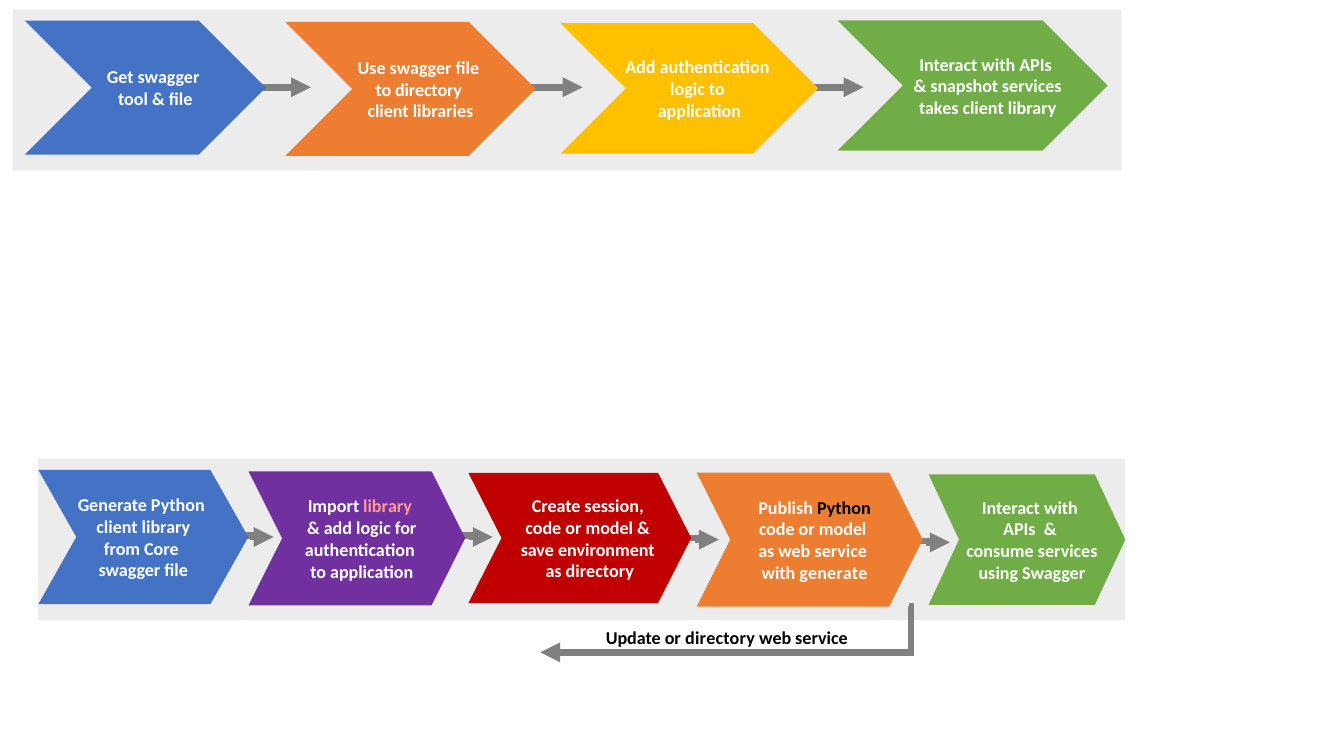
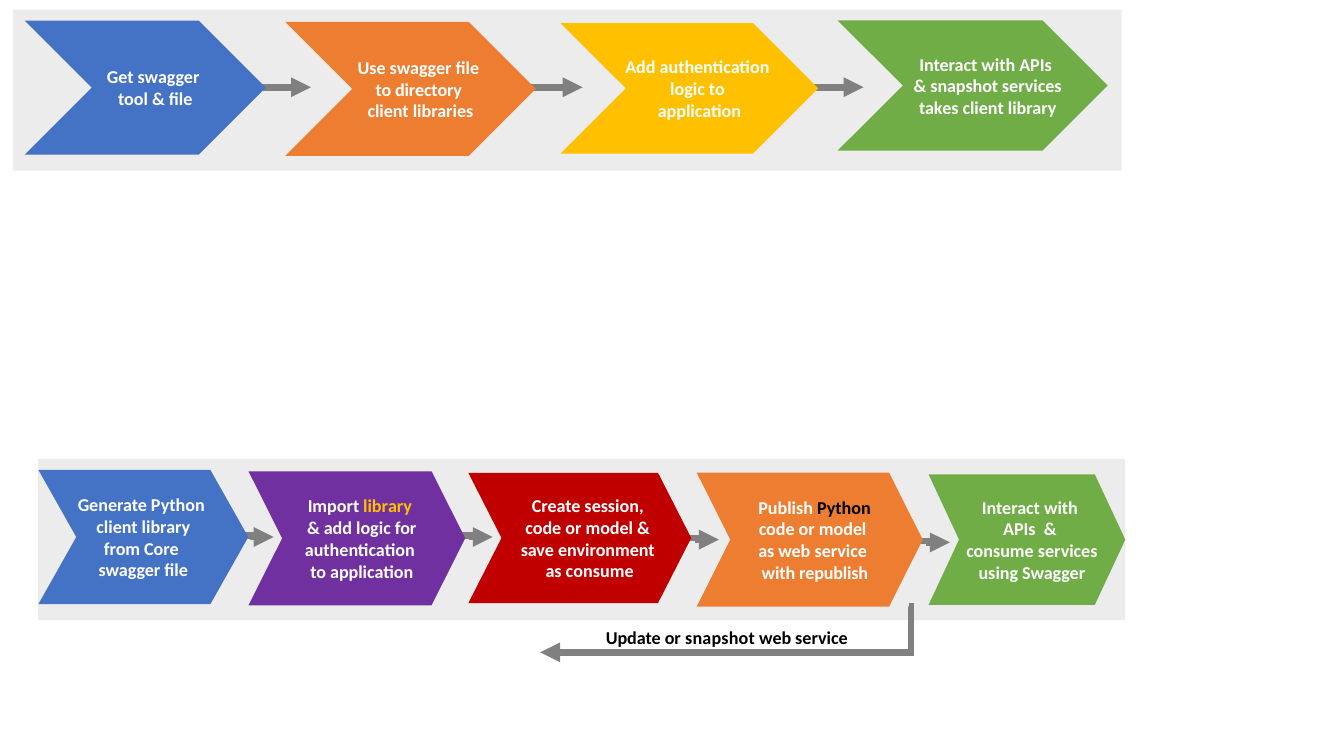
library at (388, 507) colour: pink -> yellow
as directory: directory -> consume
with generate: generate -> republish
or directory: directory -> snapshot
